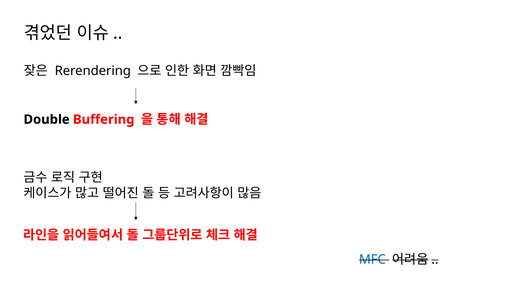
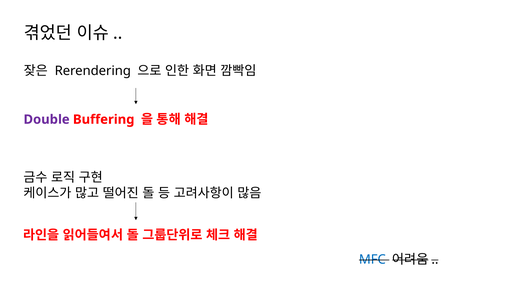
Double colour: black -> purple
